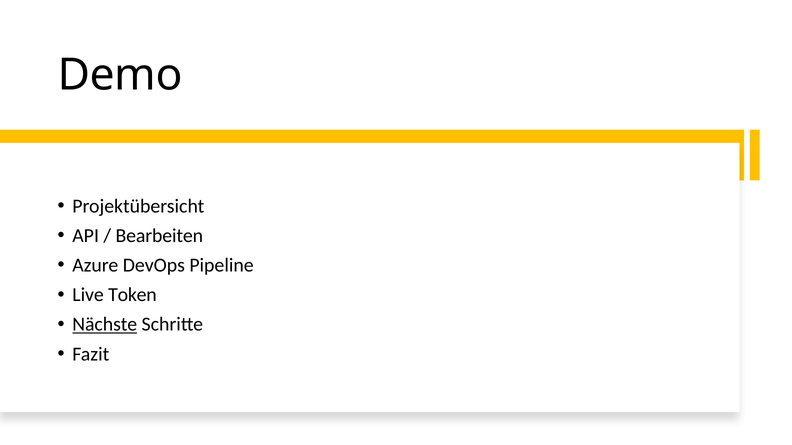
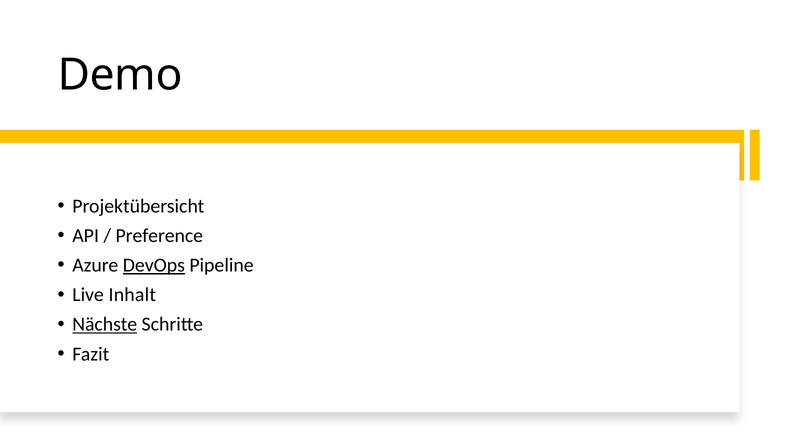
Bearbeiten: Bearbeiten -> Preference
DevOps underline: none -> present
Token: Token -> Inhalt
